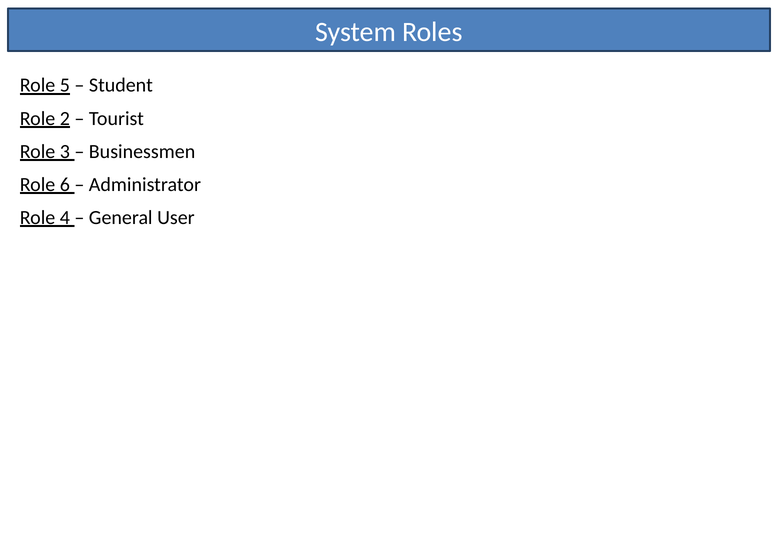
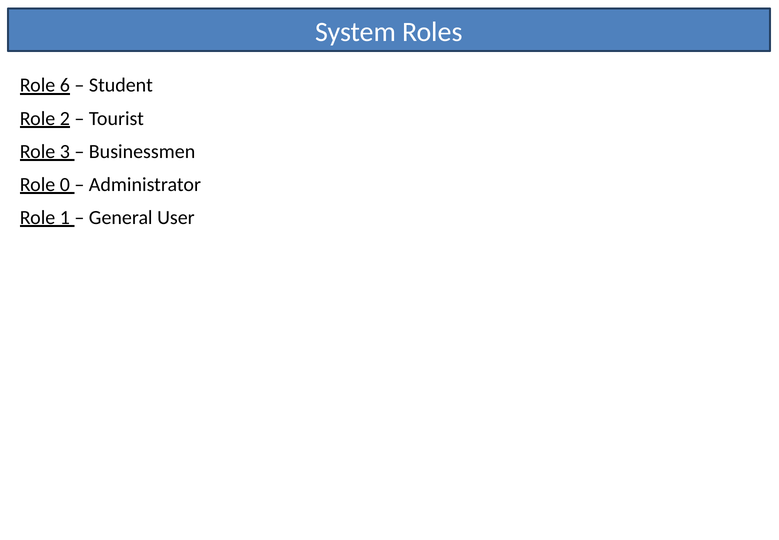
5: 5 -> 6
6: 6 -> 0
4: 4 -> 1
